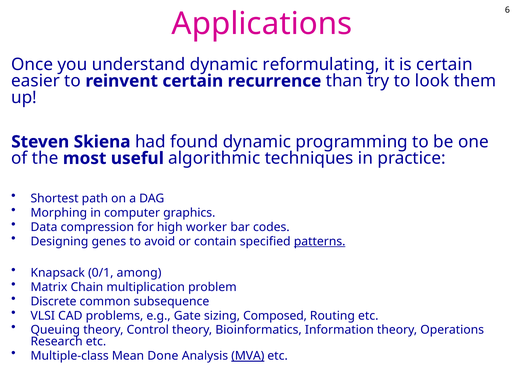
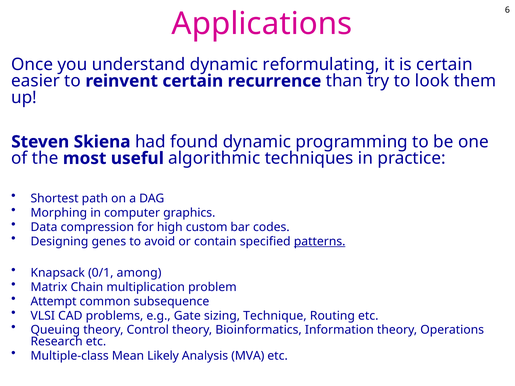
worker: worker -> custom
Discrete: Discrete -> Attempt
Composed: Composed -> Technique
Done: Done -> Likely
MVA underline: present -> none
